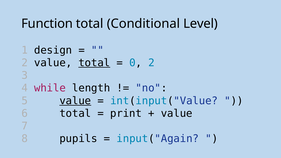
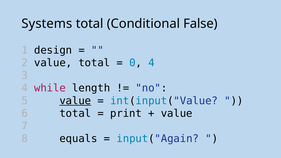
Function: Function -> Systems
Level: Level -> False
total at (94, 63) underline: present -> none
0 2: 2 -> 4
pupils: pupils -> equals
